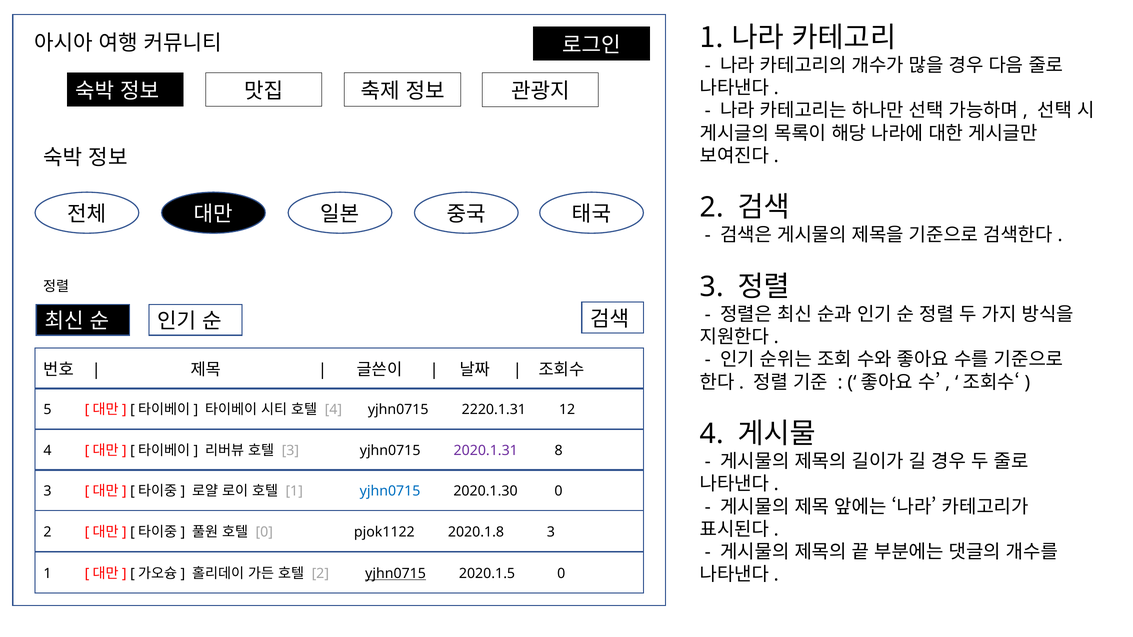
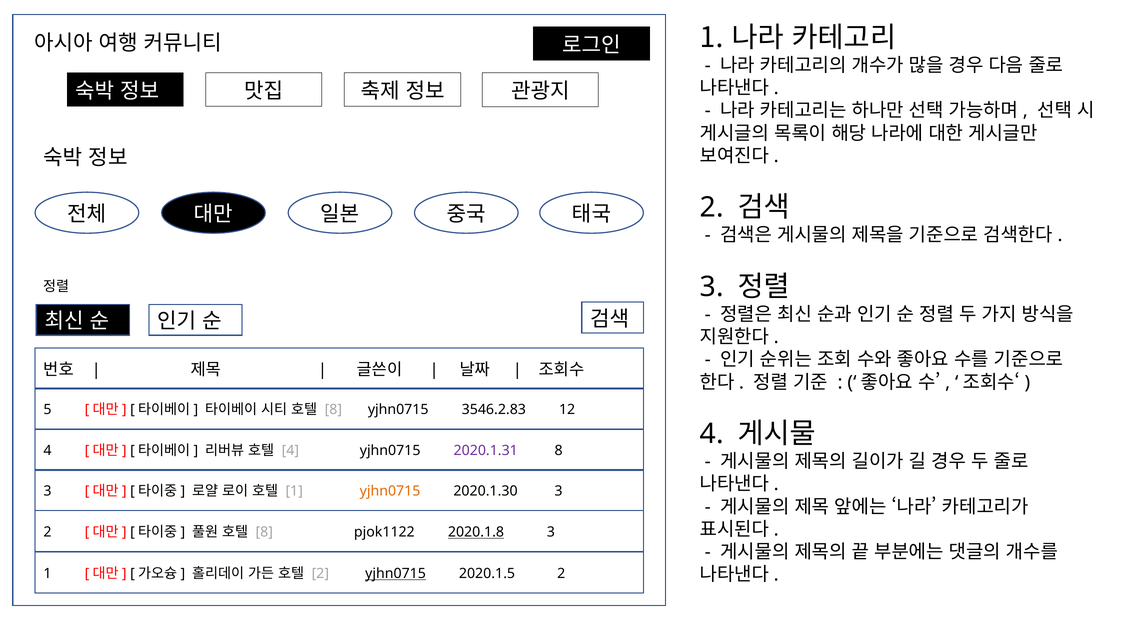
4 at (333, 410): 4 -> 8
2220.1.31: 2220.1.31 -> 3546.2.83
3 at (290, 451): 3 -> 4
yjhn0715 at (390, 491) colour: blue -> orange
2020.1.30 0: 0 -> 3
0 at (264, 532): 0 -> 8
2020.1.8 underline: none -> present
2020.1.5 0: 0 -> 2
